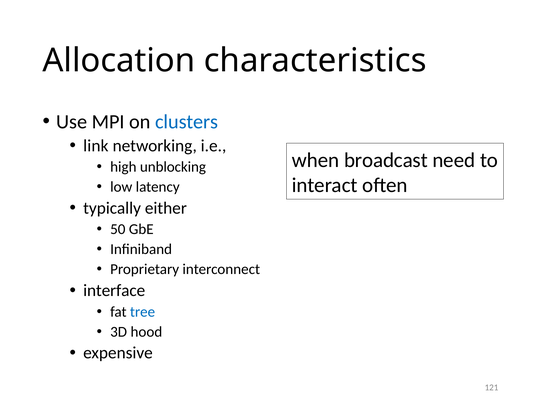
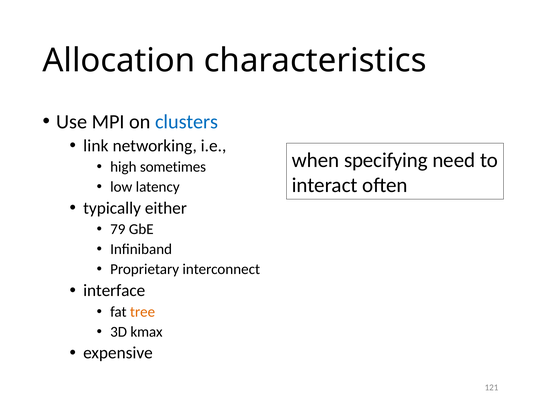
broadcast: broadcast -> specifying
unblocking: unblocking -> sometimes
50: 50 -> 79
tree colour: blue -> orange
hood: hood -> kmax
